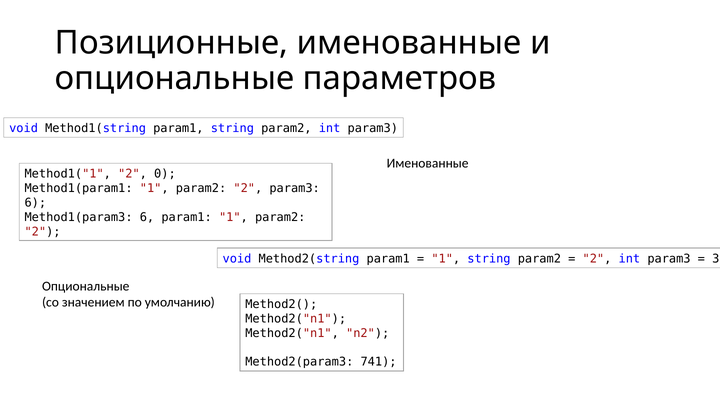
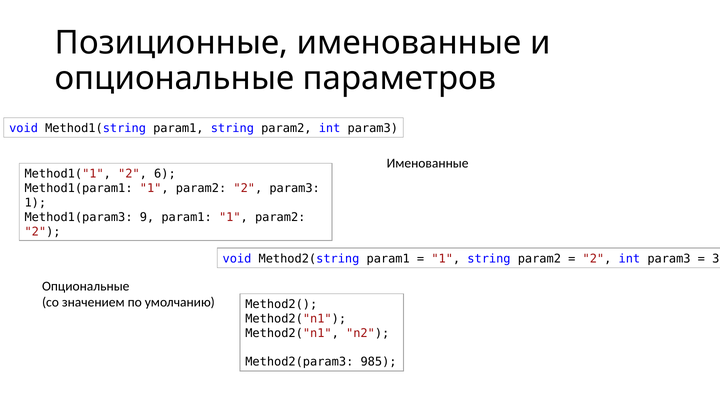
0: 0 -> 6
6 at (35, 203): 6 -> 1
Method1(param3 6: 6 -> 9
741: 741 -> 985
